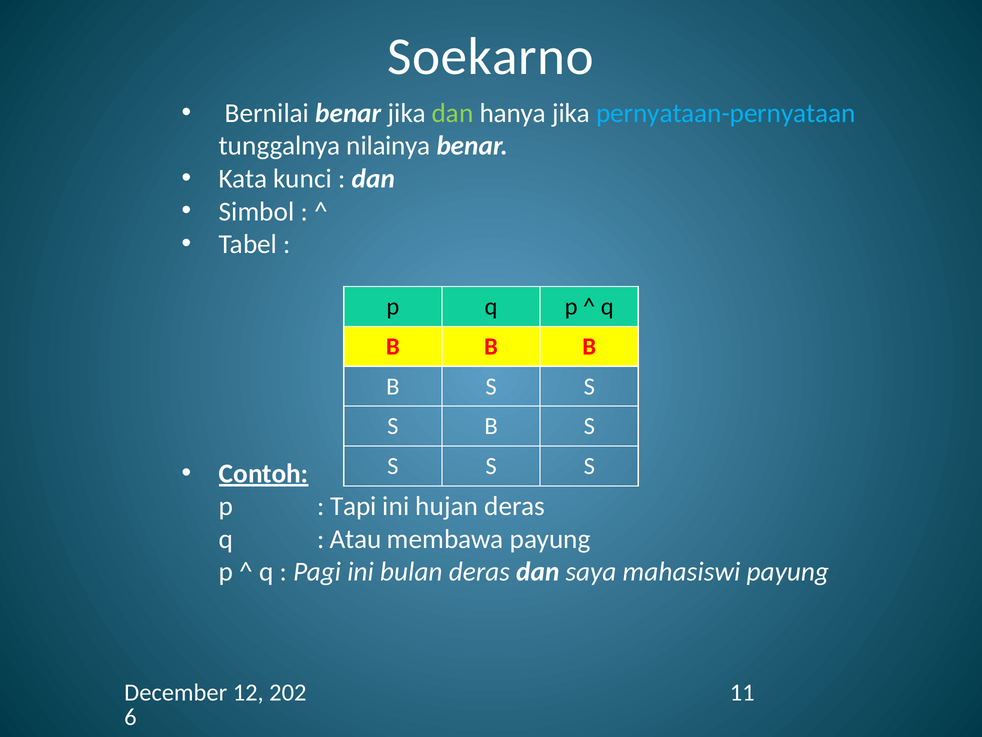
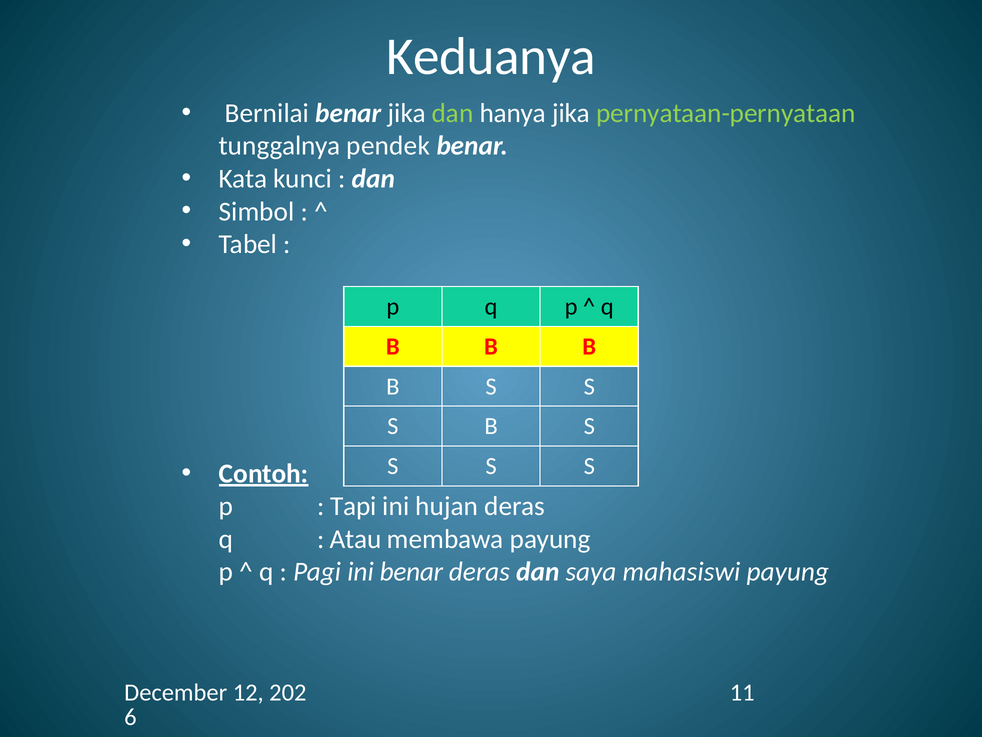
Soekarno: Soekarno -> Keduanya
pernyataan-pernyataan colour: light blue -> light green
nilainya: nilainya -> pendek
ini bulan: bulan -> benar
